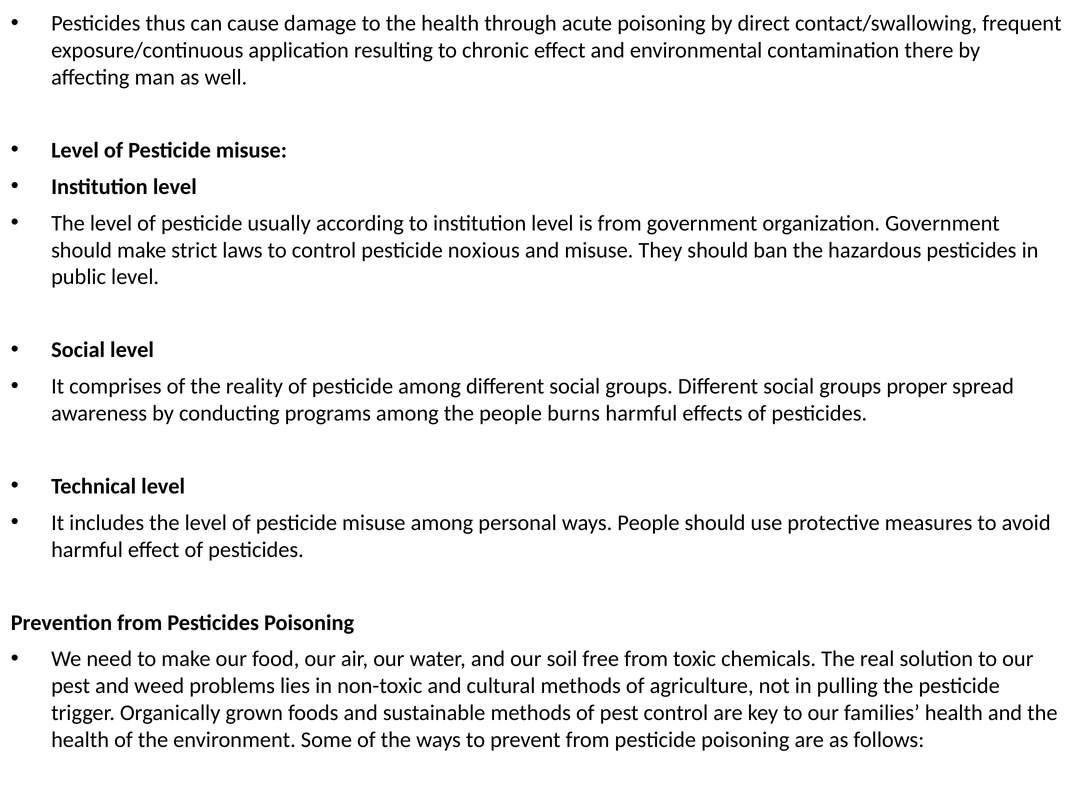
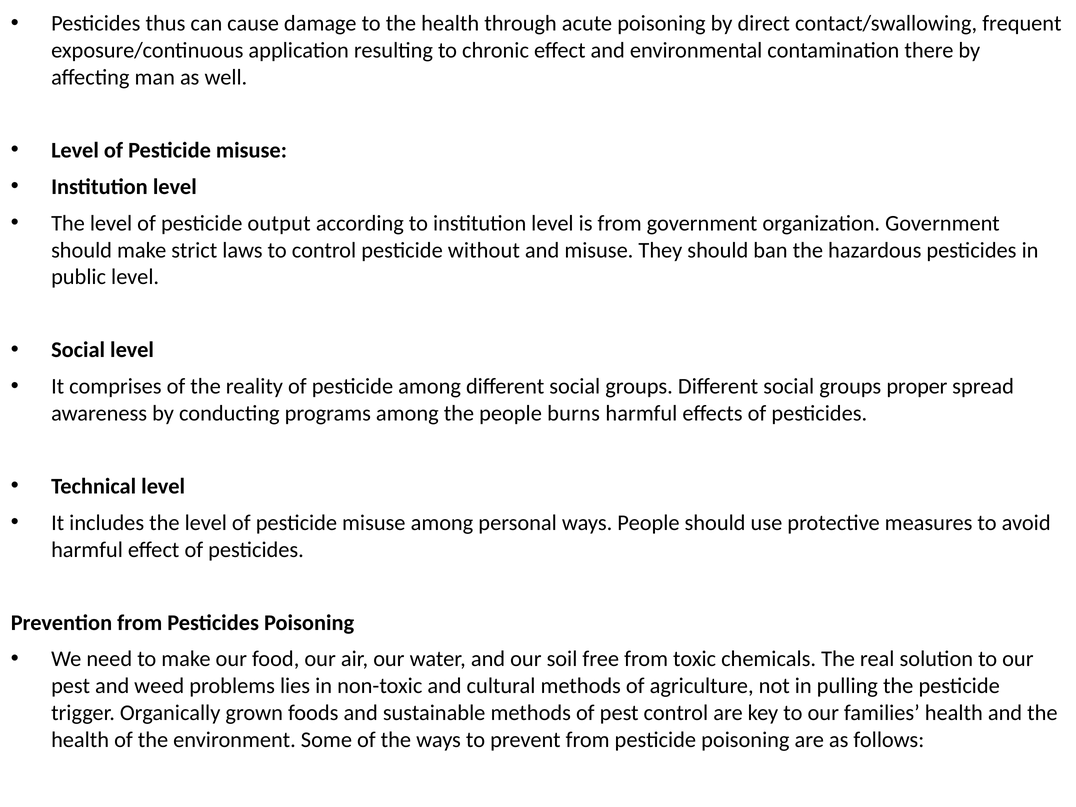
usually: usually -> output
noxious: noxious -> without
